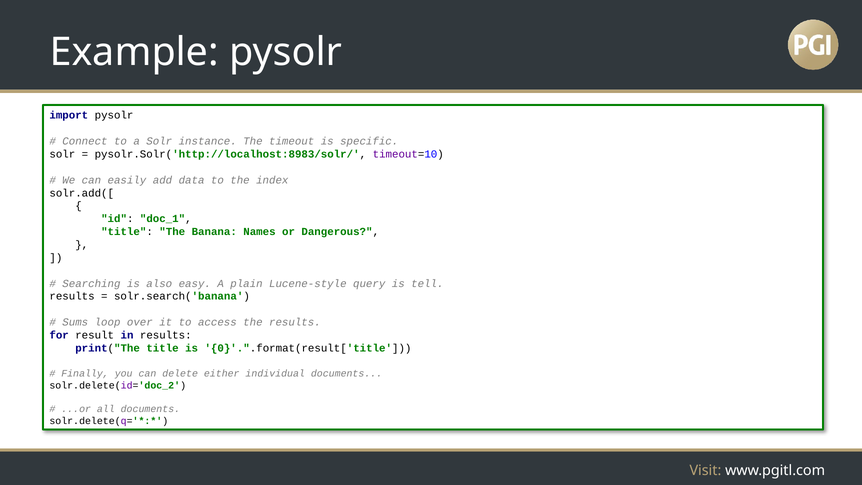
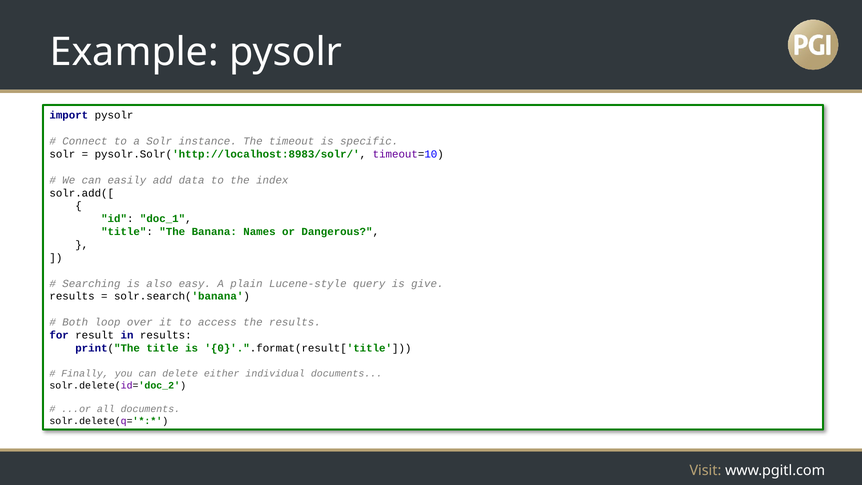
tell: tell -> give
Sums: Sums -> Both
